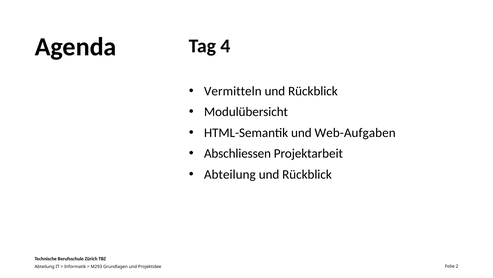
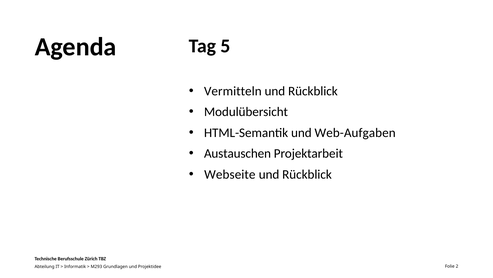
4: 4 -> 5
Abschliessen: Abschliessen -> Austauschen
Abteilung at (230, 174): Abteilung -> Webseite
